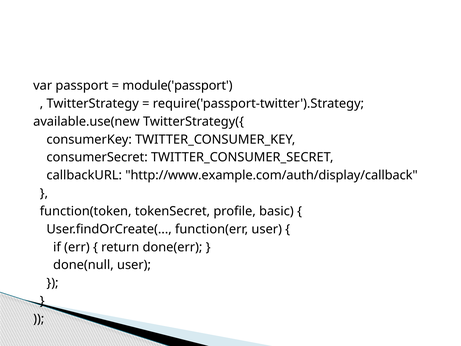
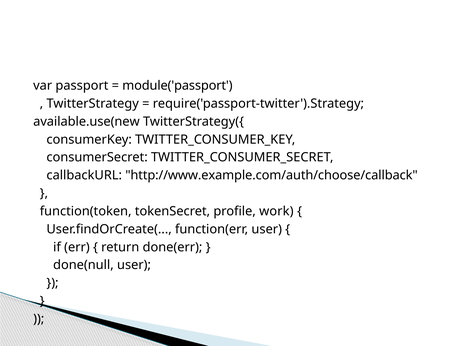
http://www.example.com/auth/display/callback: http://www.example.com/auth/display/callback -> http://www.example.com/auth/choose/callback
basic: basic -> work
